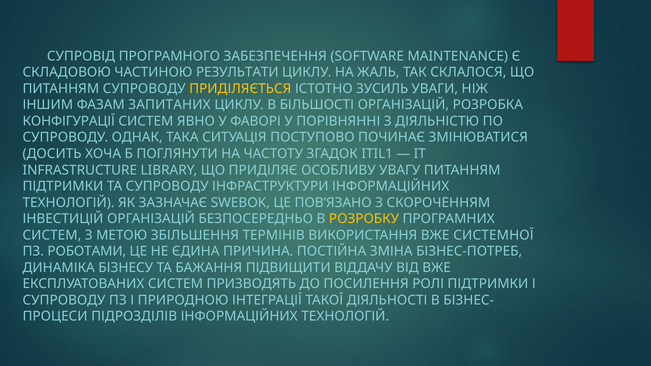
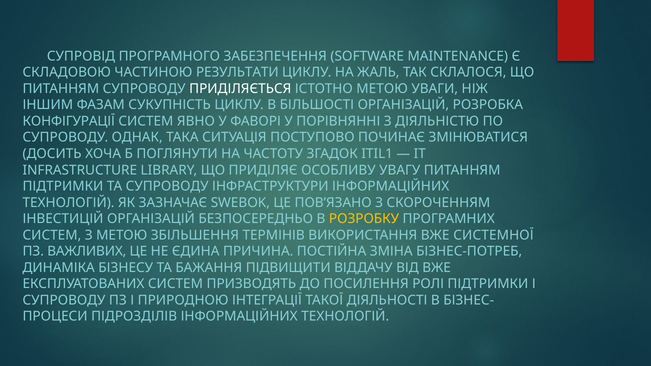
ПРИДІЛЯЄТЬСЯ colour: yellow -> white
ІСТОТНО ЗУСИЛЬ: ЗУСИЛЬ -> МЕТОЮ
ЗАПИТАНИХ: ЗАПИТАНИХ -> СУКУПНІСТЬ
РОБОТАМИ: РОБОТАМИ -> ВАЖЛИВИХ
